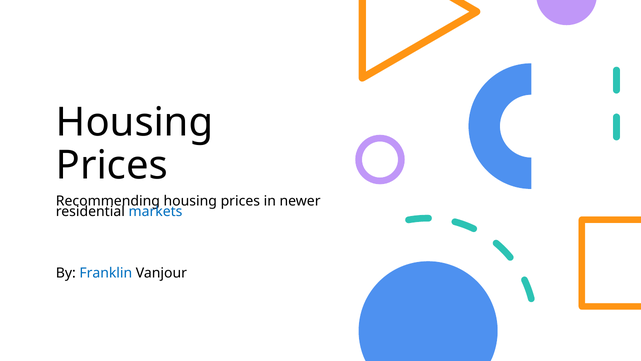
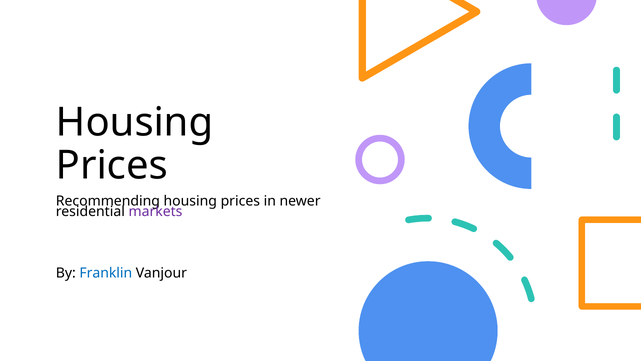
markets colour: blue -> purple
